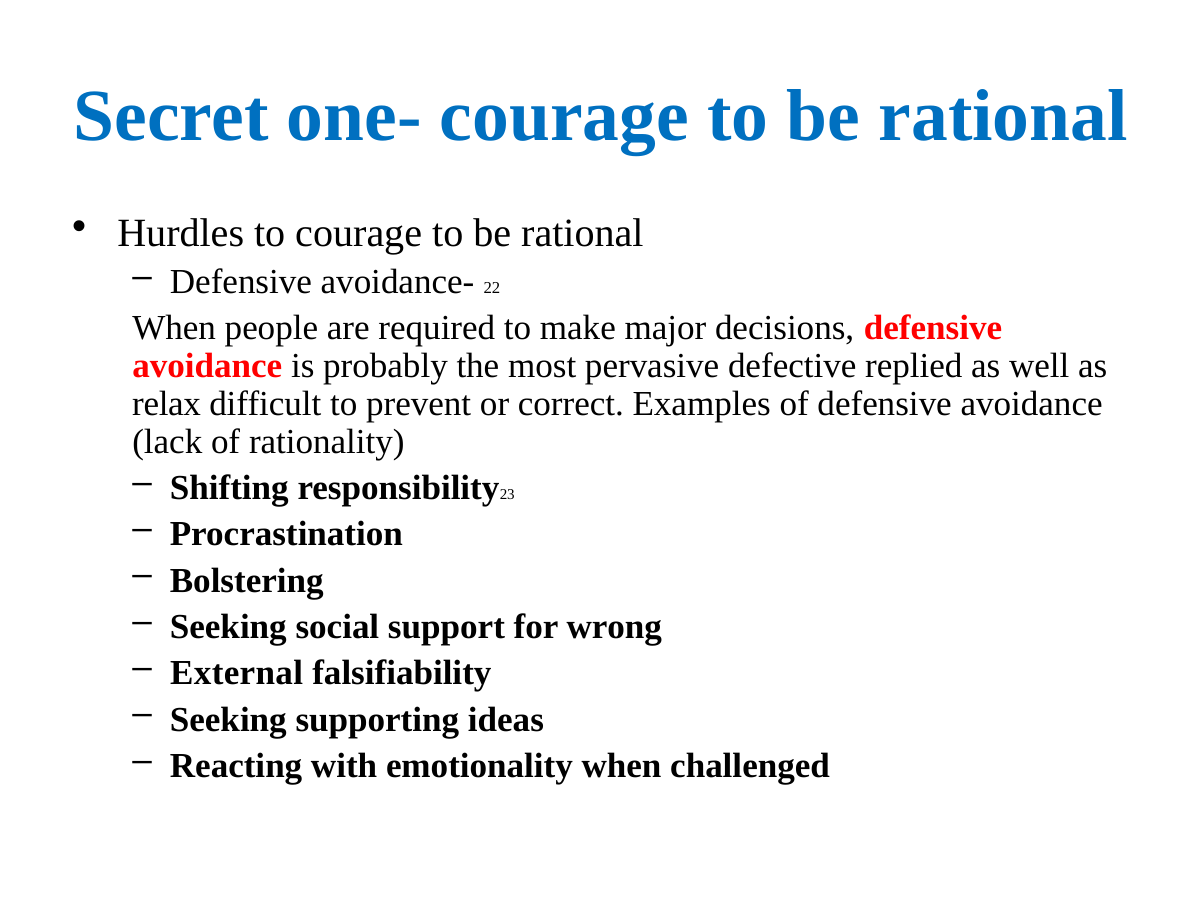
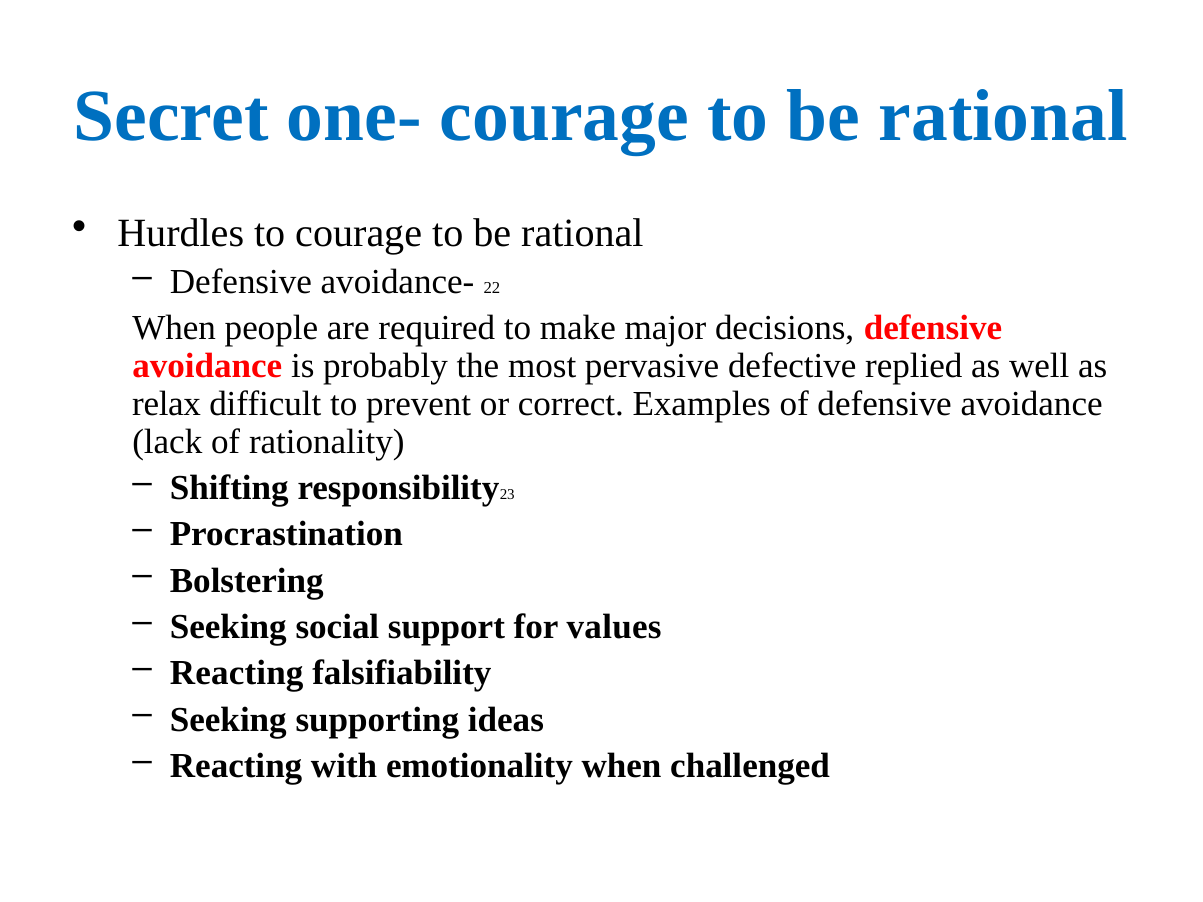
wrong: wrong -> values
External at (237, 673): External -> Reacting
